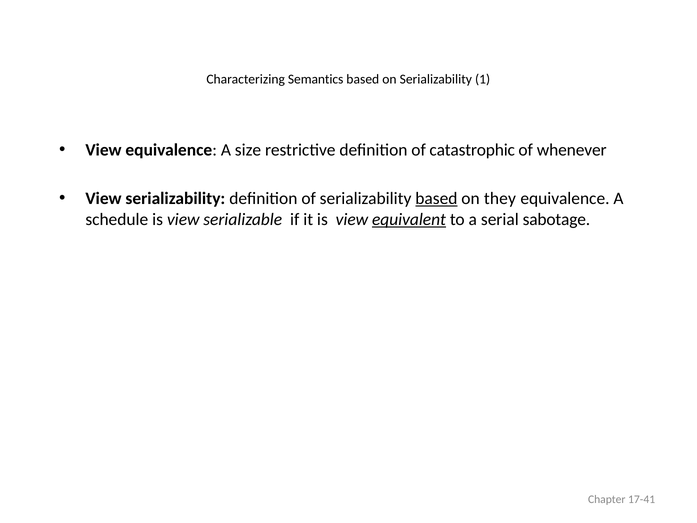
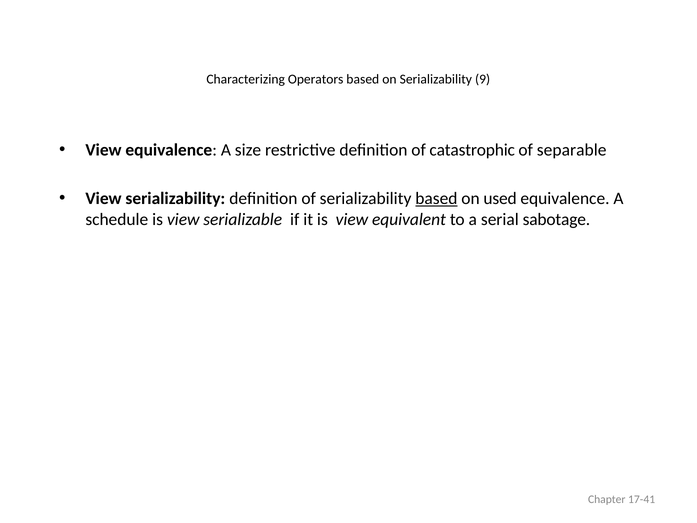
Semantics: Semantics -> Operators
1: 1 -> 9
whenever: whenever -> separable
they: they -> used
equivalent underline: present -> none
